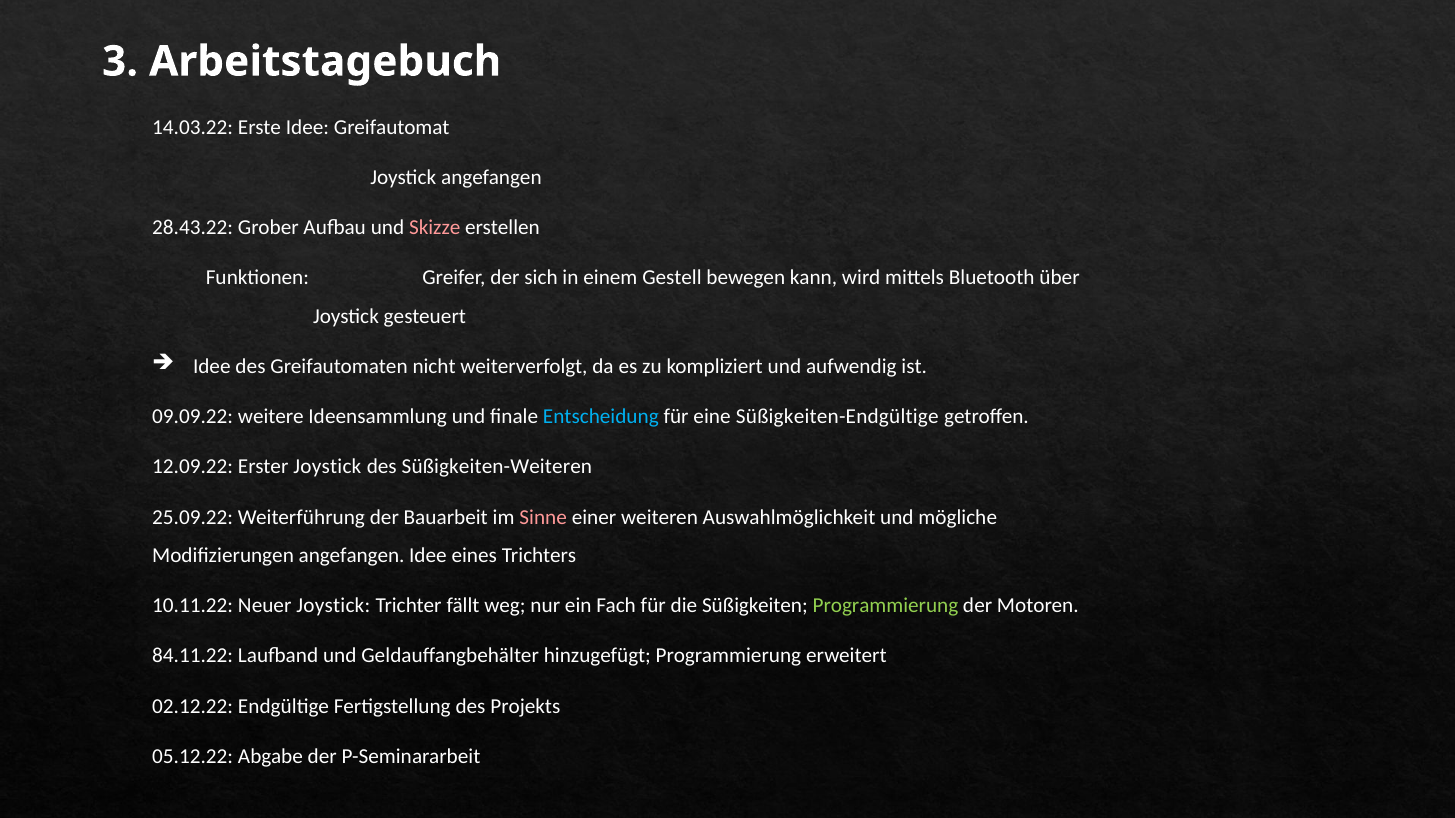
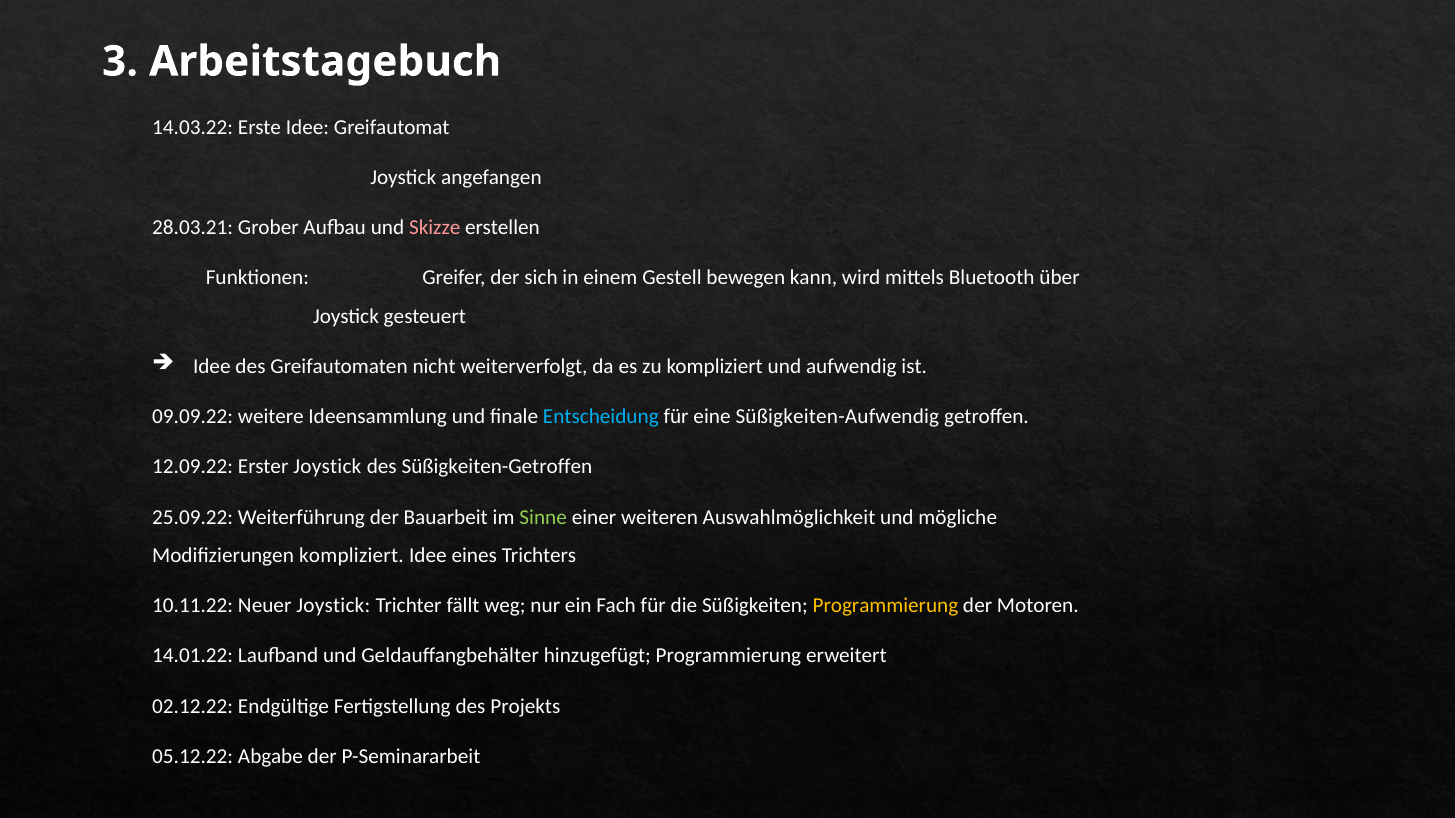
28.43.22: 28.43.22 -> 28.03.21
Süßigkeiten-Endgültige: Süßigkeiten-Endgültige -> Süßigkeiten-Aufwendig
Süßigkeiten-Weiteren: Süßigkeiten-Weiteren -> Süßigkeiten-Getroffen
Sinne colour: pink -> light green
Modifizierungen angefangen: angefangen -> kompliziert
Programmierung at (885, 606) colour: light green -> yellow
84.11.22: 84.11.22 -> 14.01.22
